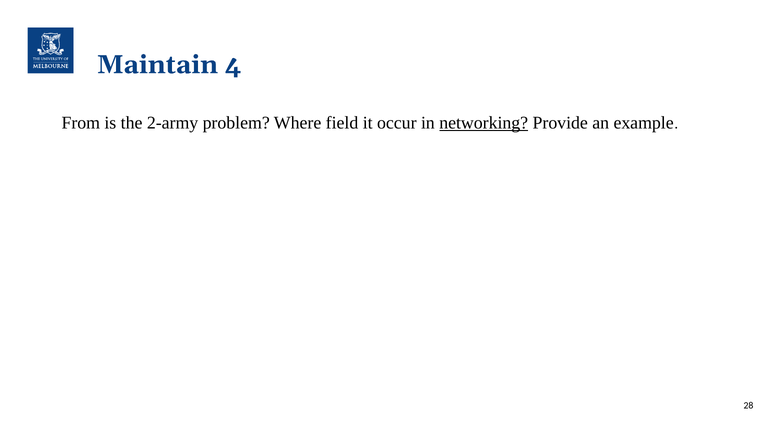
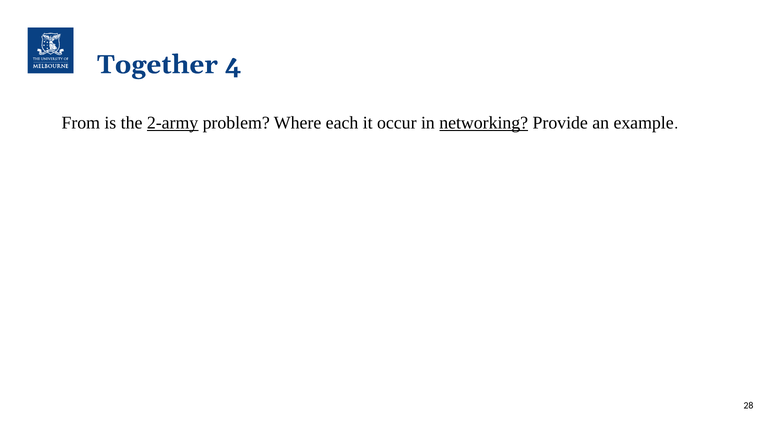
Maintain: Maintain -> Together
2-army underline: none -> present
field: field -> each
